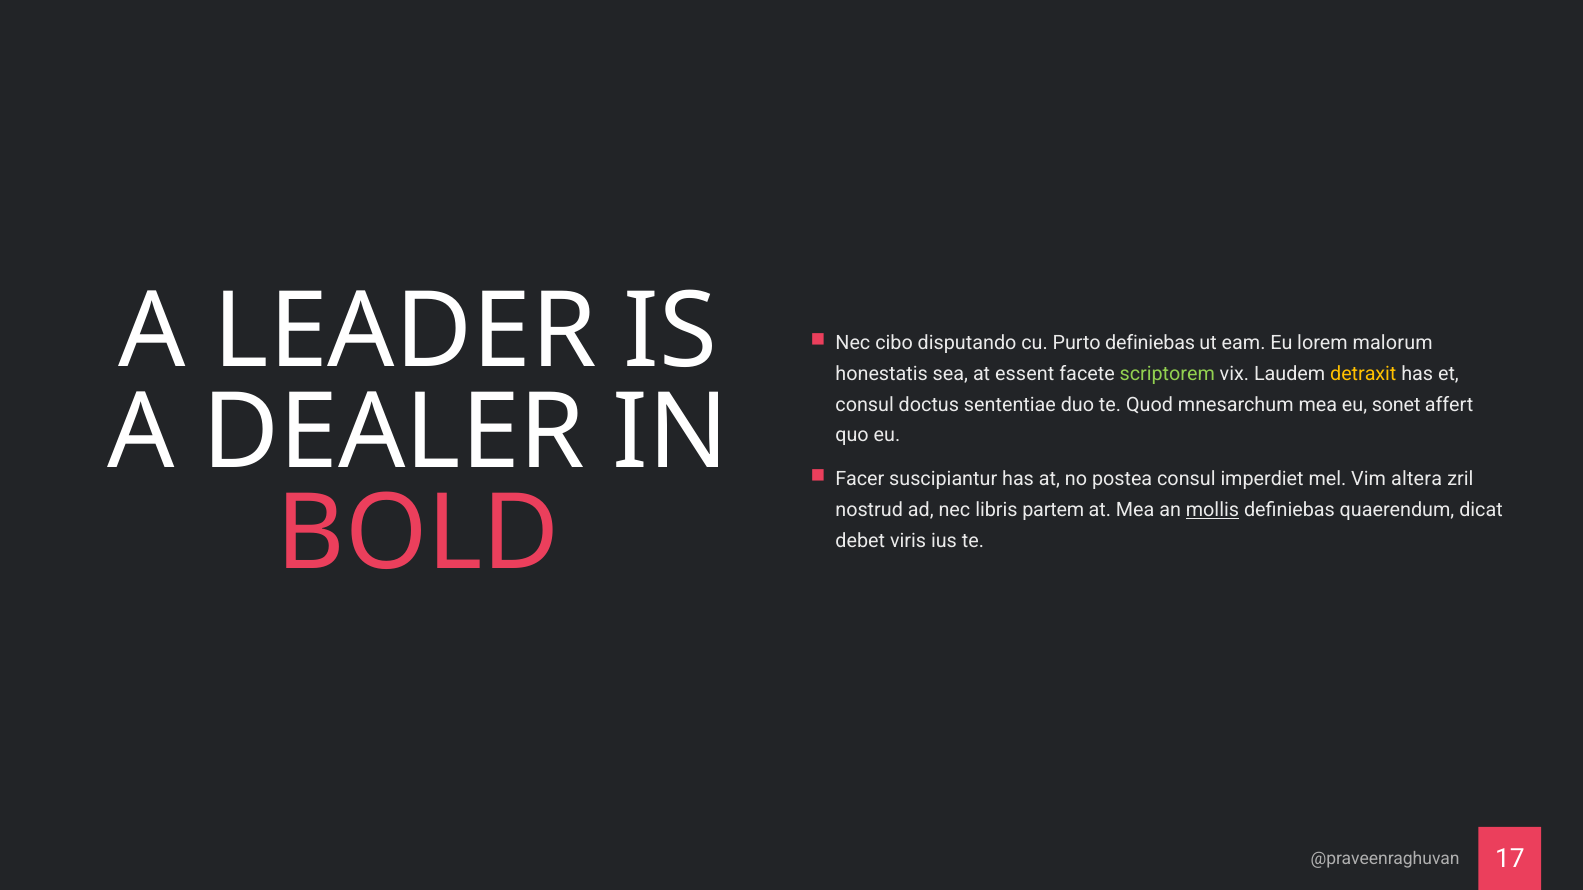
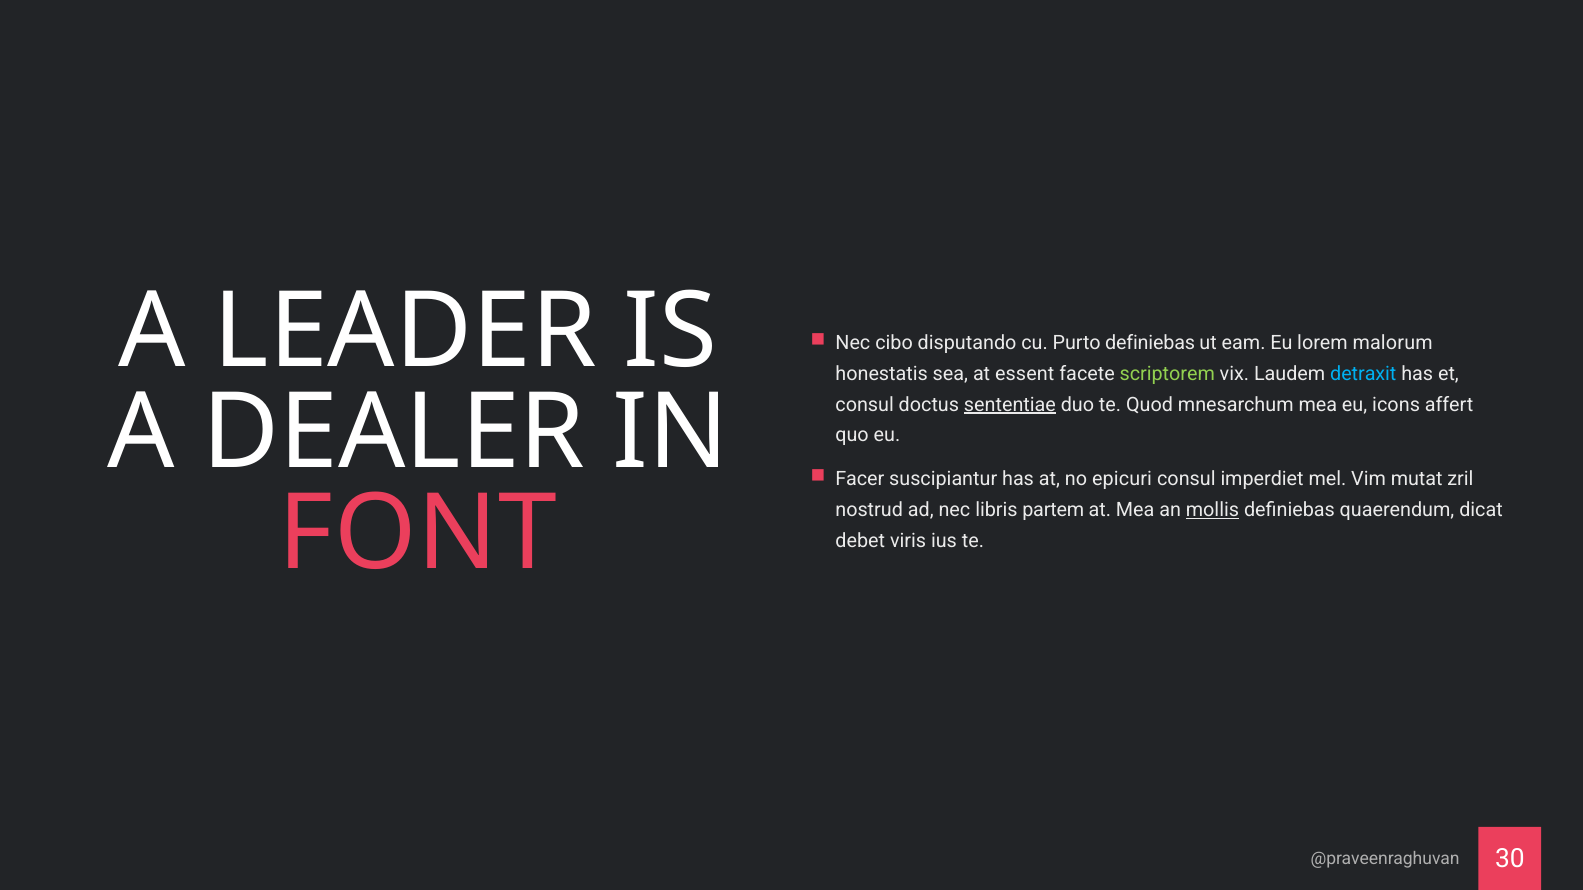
detraxit colour: yellow -> light blue
sententiae underline: none -> present
sonet: sonet -> icons
postea: postea -> epicuri
altera: altera -> mutat
BOLD: BOLD -> FONT
17: 17 -> 30
